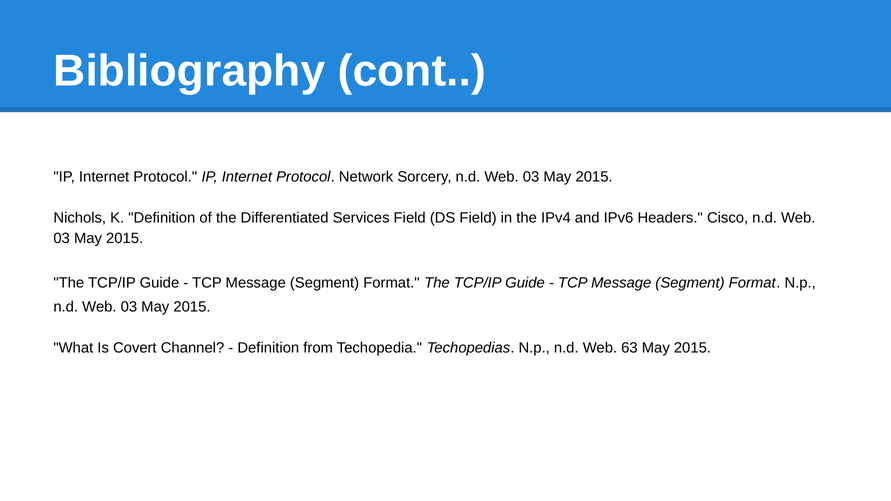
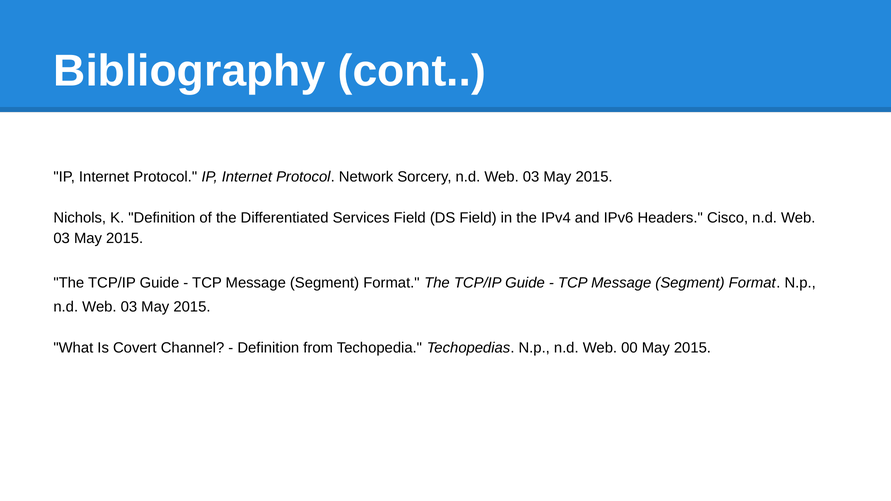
63: 63 -> 00
